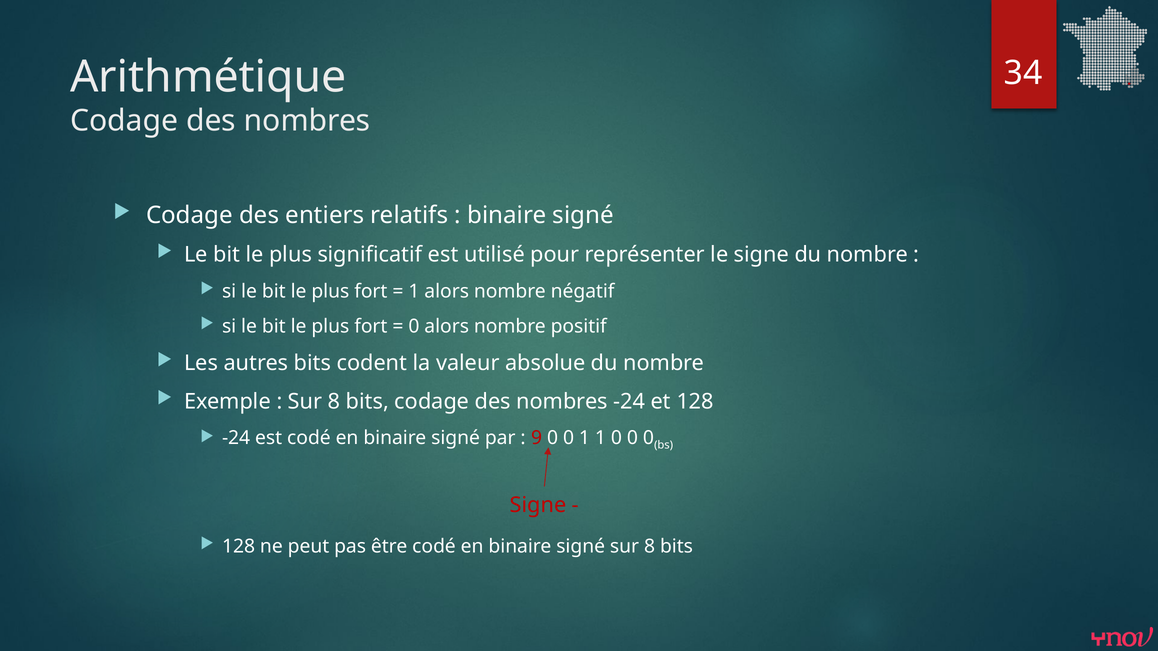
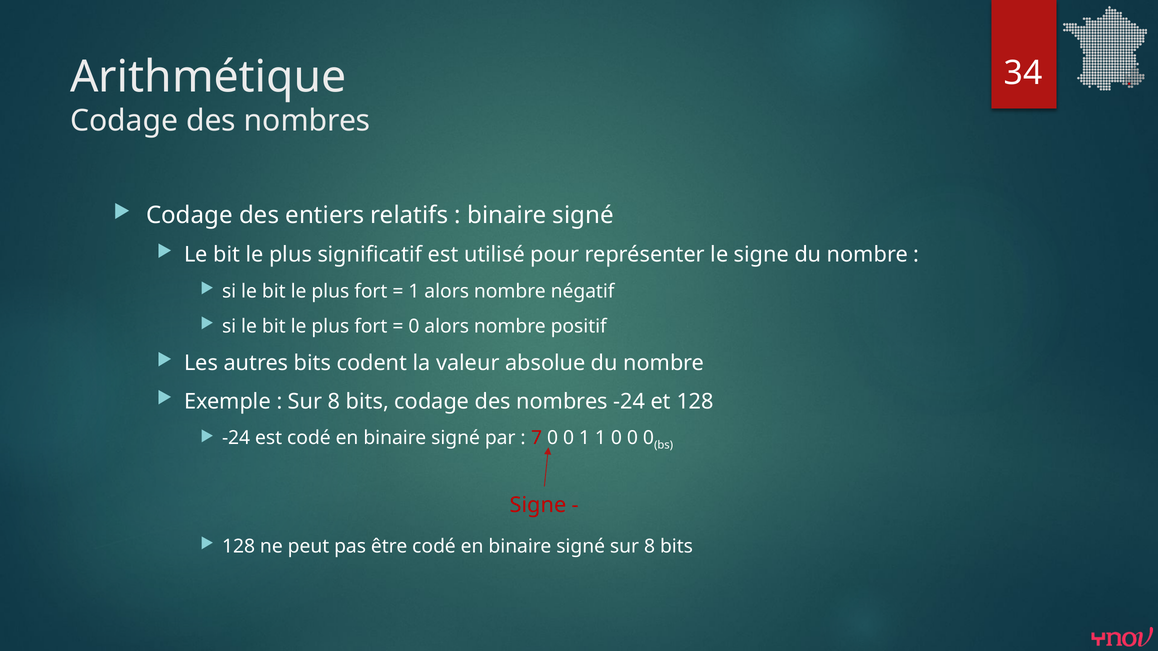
9: 9 -> 7
